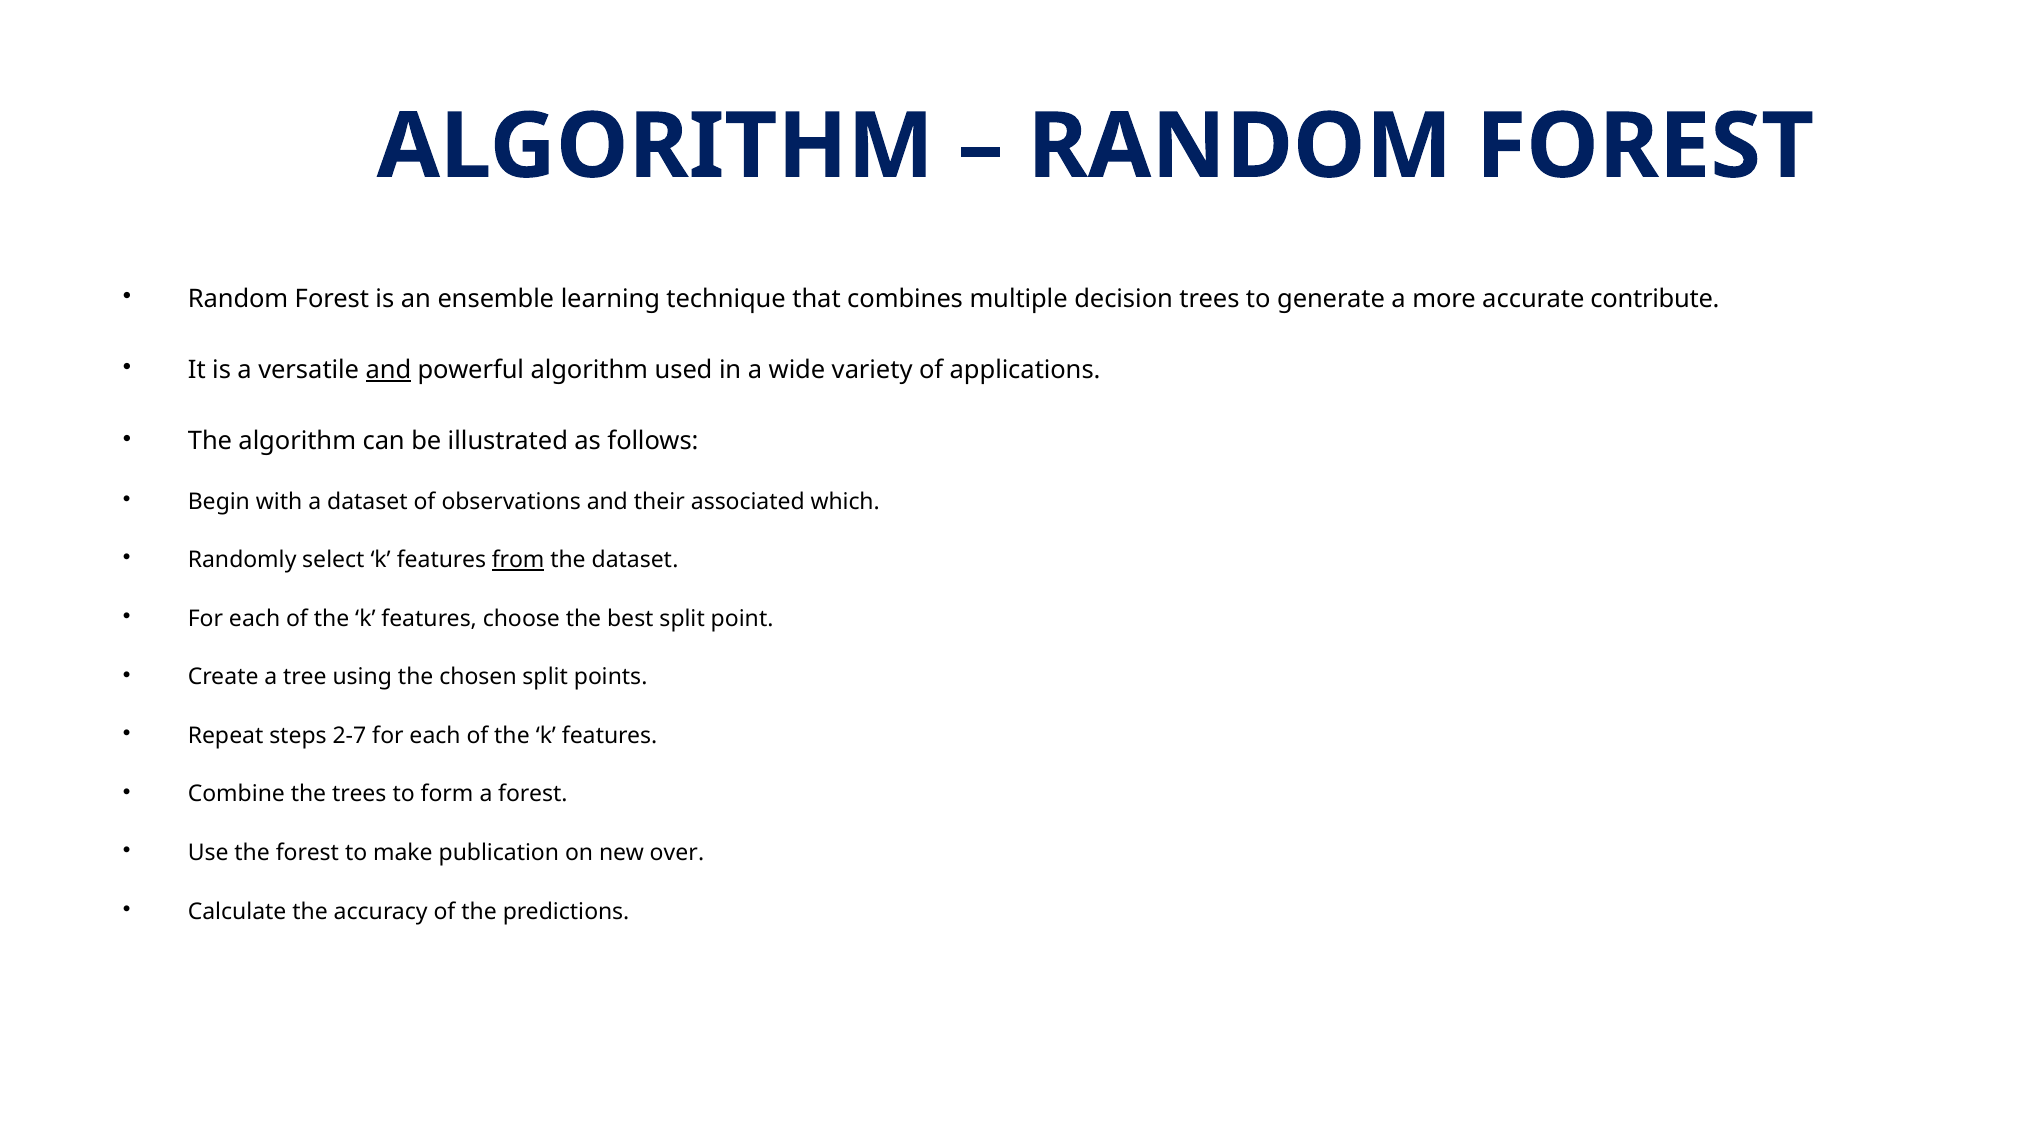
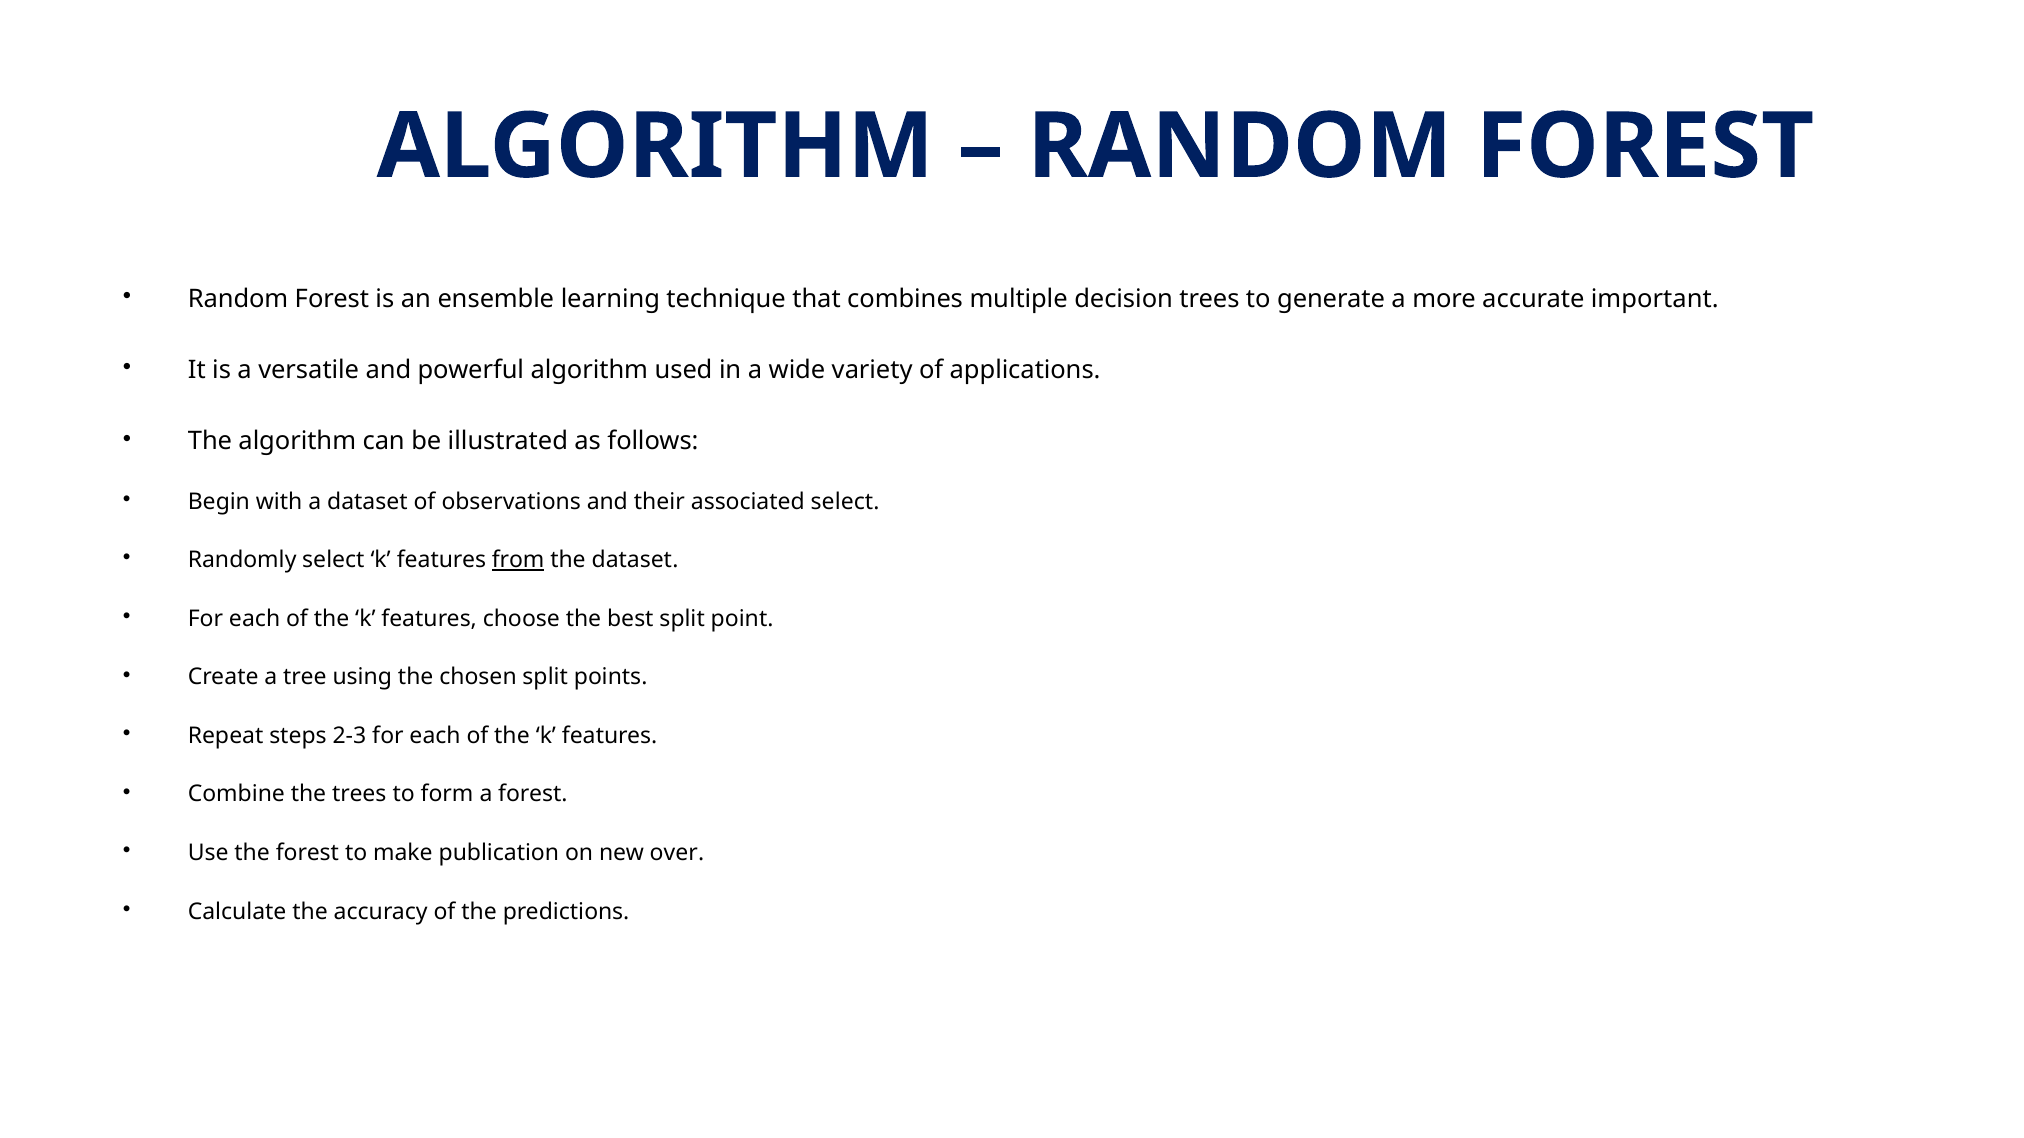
contribute: contribute -> important
and at (388, 370) underline: present -> none
associated which: which -> select
2-7: 2-7 -> 2-3
